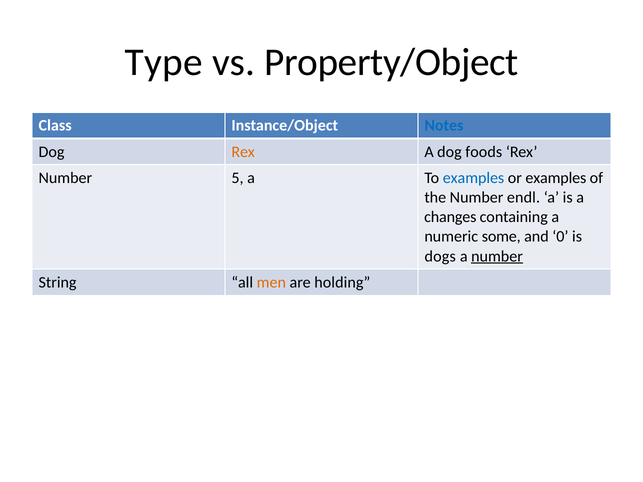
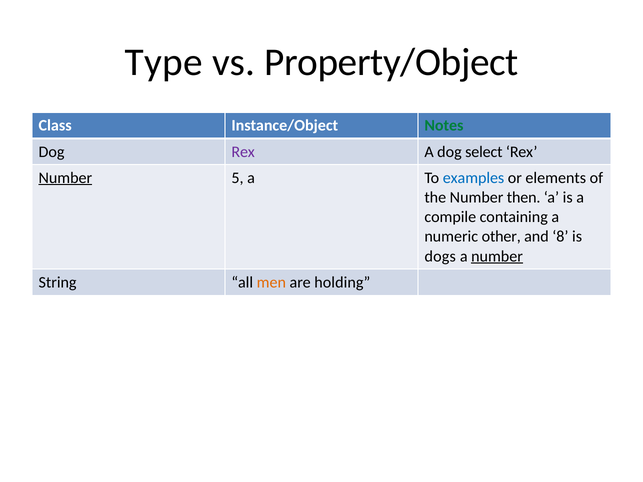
Notes colour: blue -> green
Rex at (243, 152) colour: orange -> purple
foods: foods -> select
Number at (65, 178) underline: none -> present
or examples: examples -> elements
endl: endl -> then
changes: changes -> compile
some: some -> other
0: 0 -> 8
